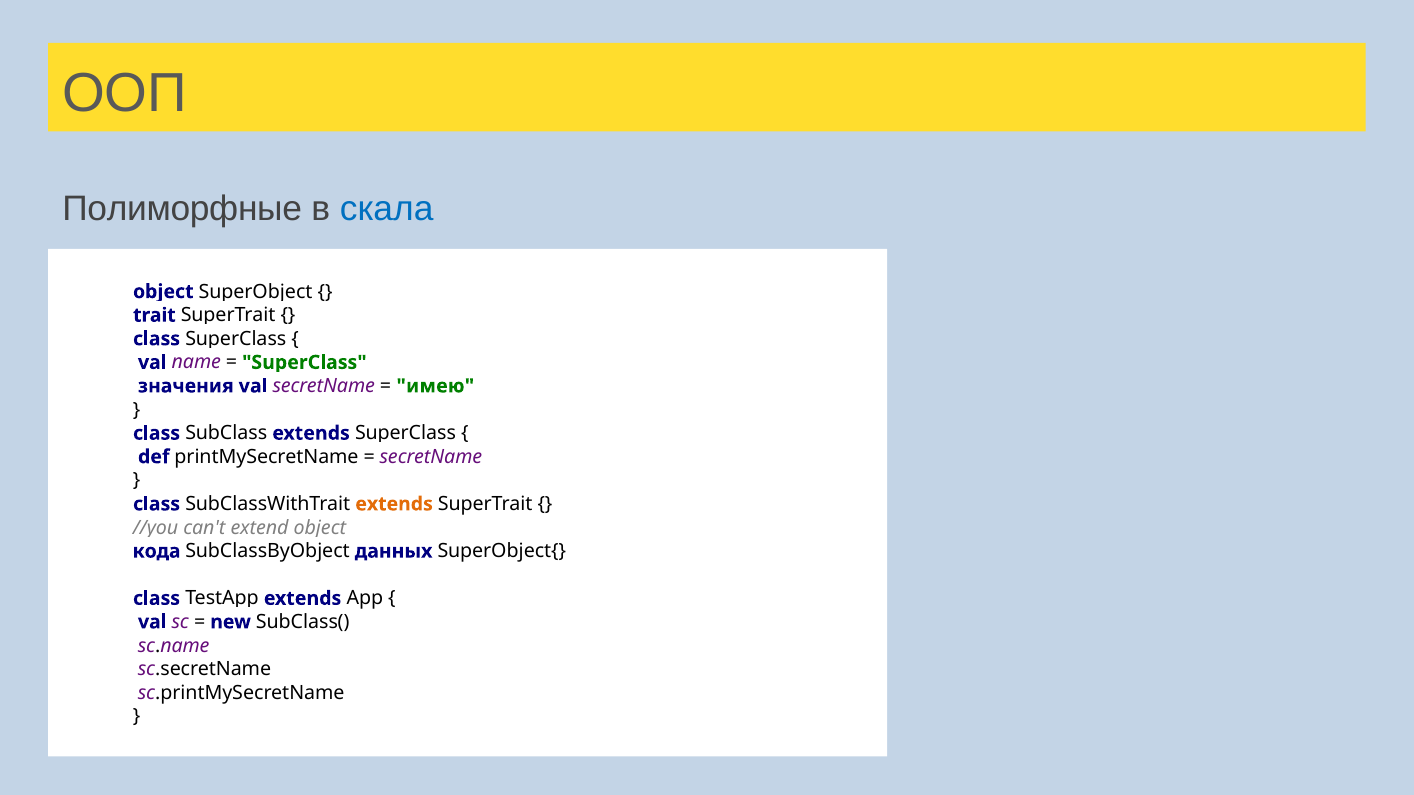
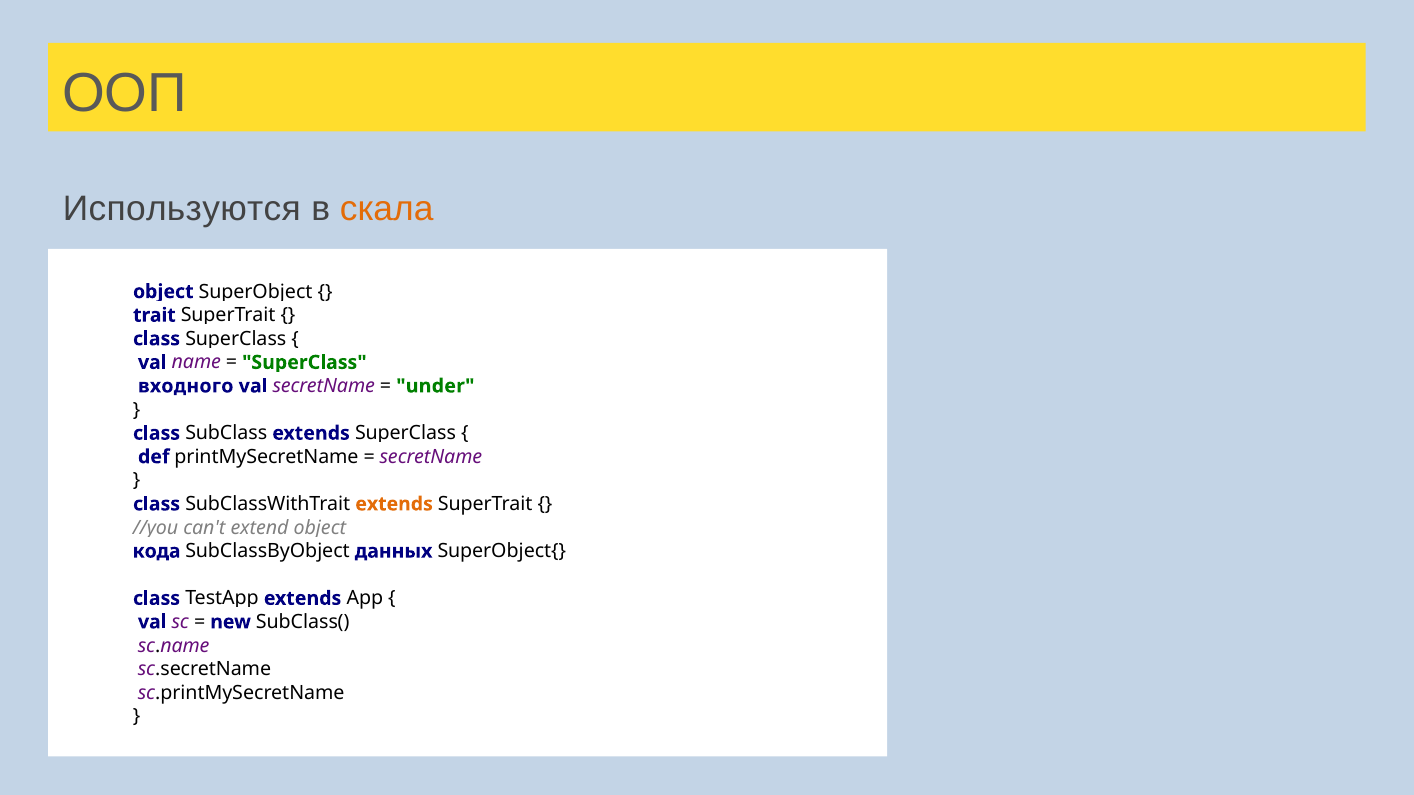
Полиморфные: Полиморфные -> Используются
скала colour: blue -> orange
значения: значения -> входного
имею: имею -> under
